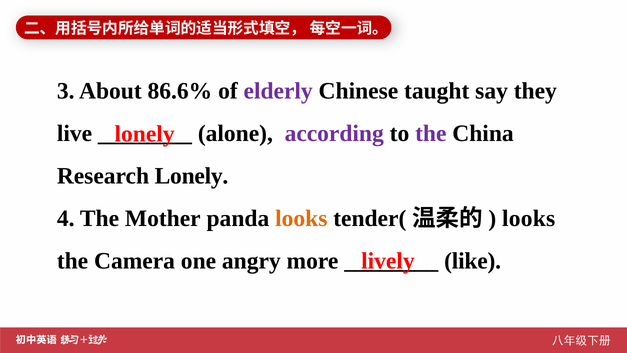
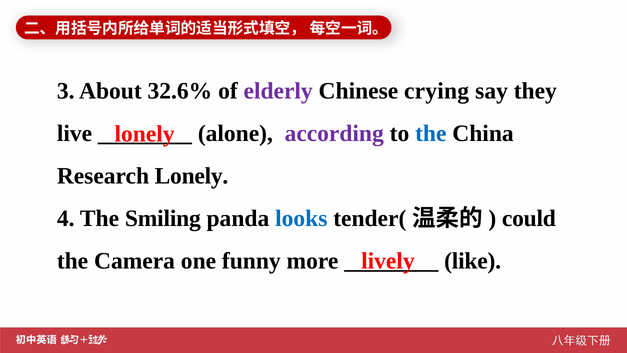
86.6%: 86.6% -> 32.6%
taught: taught -> crying
the at (431, 134) colour: purple -> blue
Mother: Mother -> Smiling
looks at (301, 218) colour: orange -> blue
looks at (529, 218): looks -> could
angry: angry -> funny
